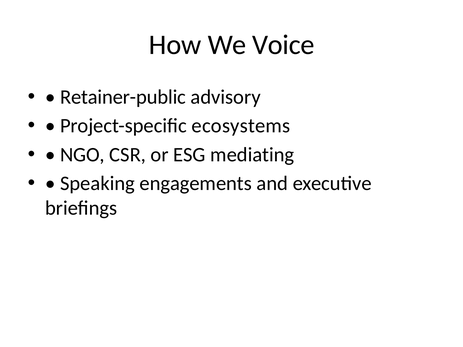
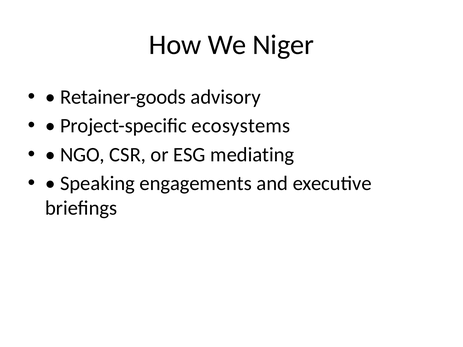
Voice: Voice -> Niger
Retainer-public: Retainer-public -> Retainer-goods
